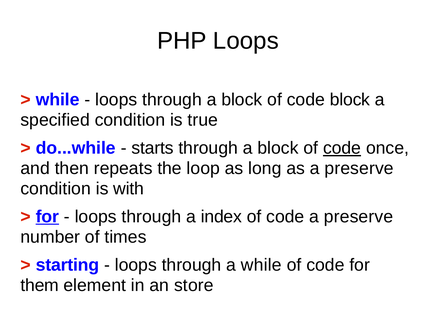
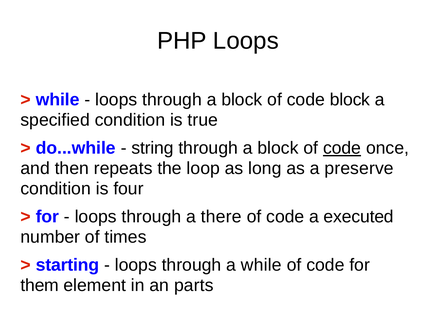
starts: starts -> string
with: with -> four
for at (47, 217) underline: present -> none
index: index -> there
code a preserve: preserve -> executed
store: store -> parts
